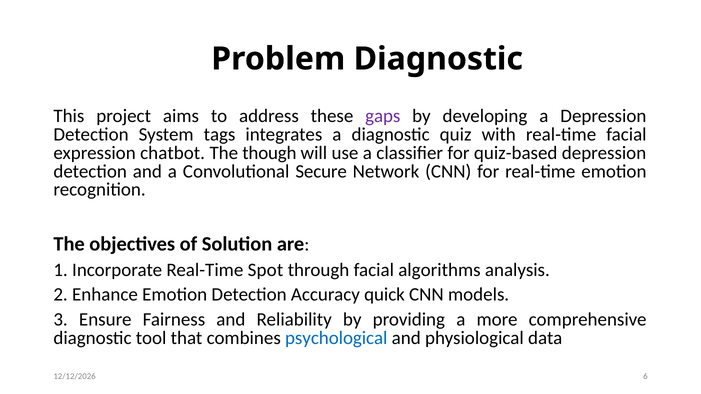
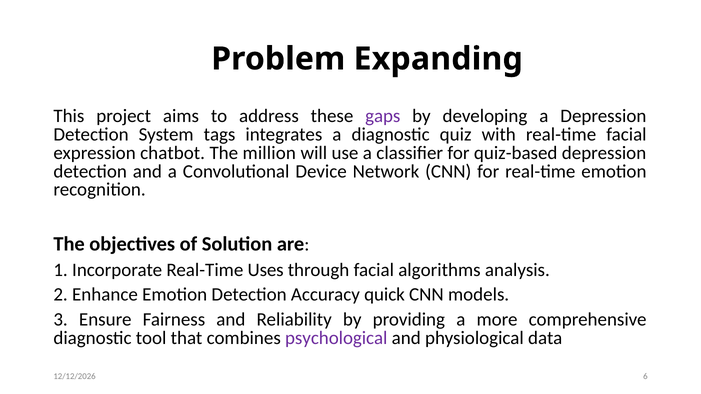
Problem Diagnostic: Diagnostic -> Expanding
though: though -> million
Secure: Secure -> Device
Spot: Spot -> Uses
psychological colour: blue -> purple
